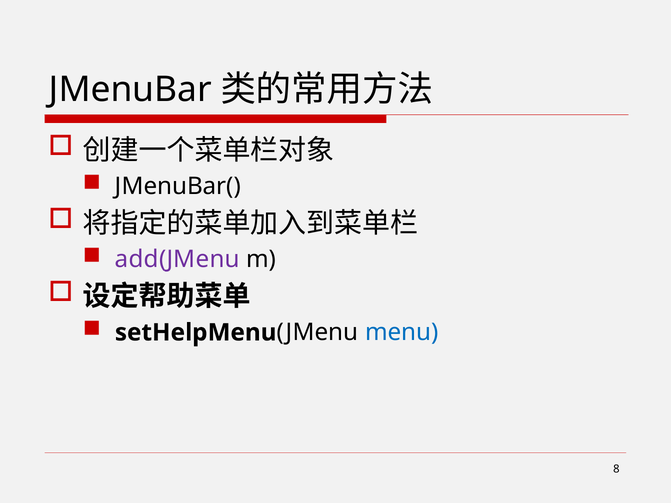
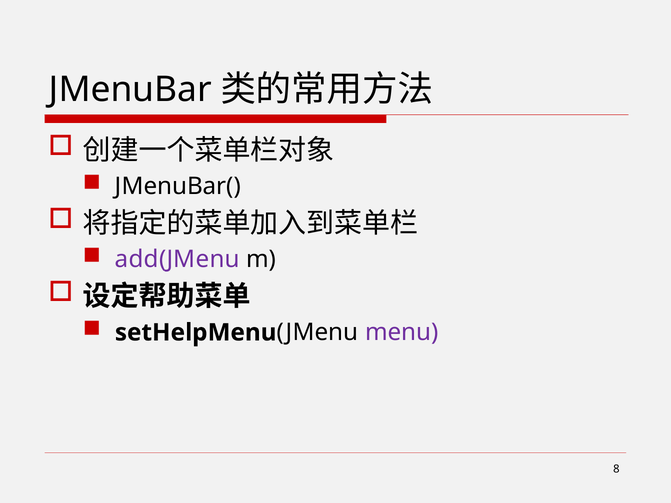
menu colour: blue -> purple
